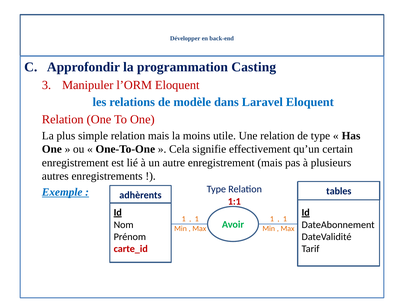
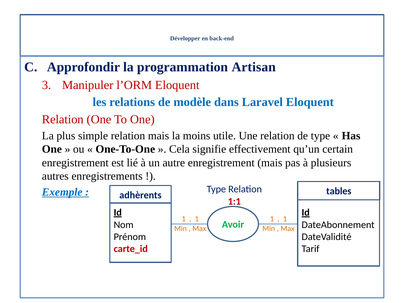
Casting: Casting -> Artisan
